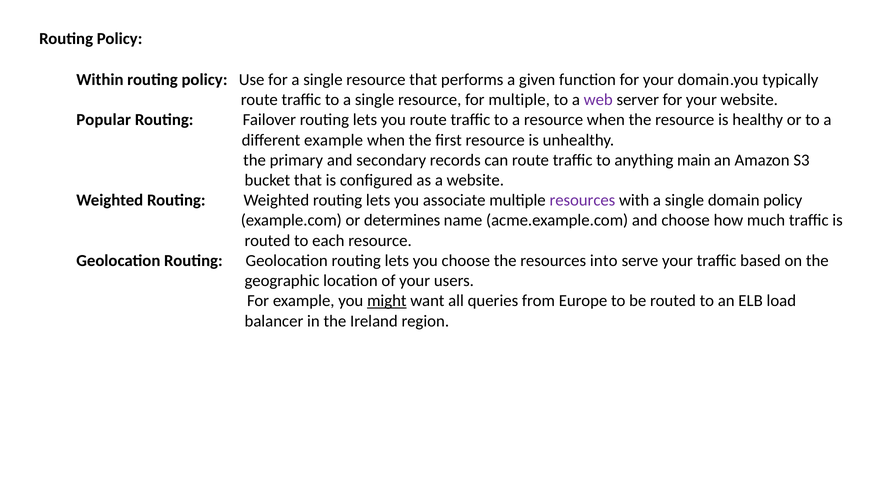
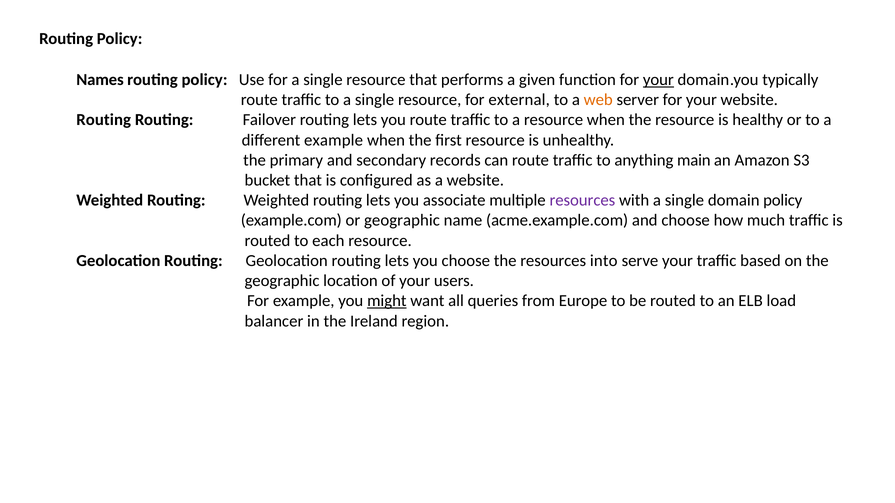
Within: Within -> Names
your at (658, 80) underline: none -> present
for multiple: multiple -> external
web colour: purple -> orange
Popular at (104, 120): Popular -> Routing
or determines: determines -> geographic
